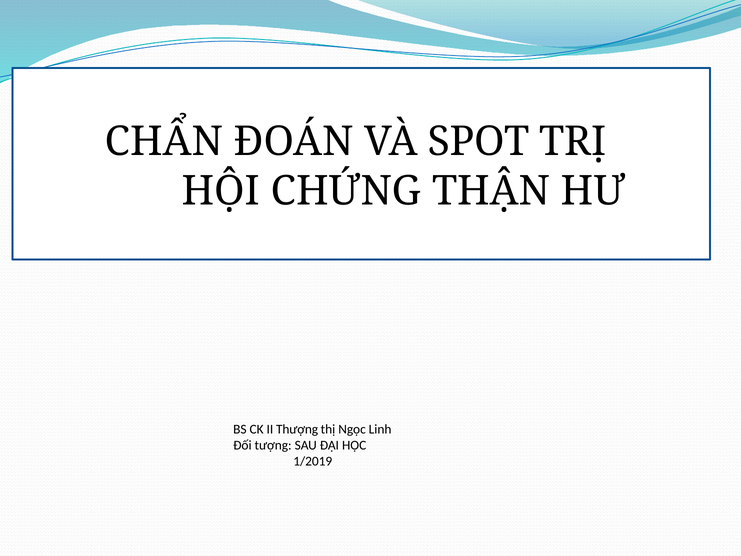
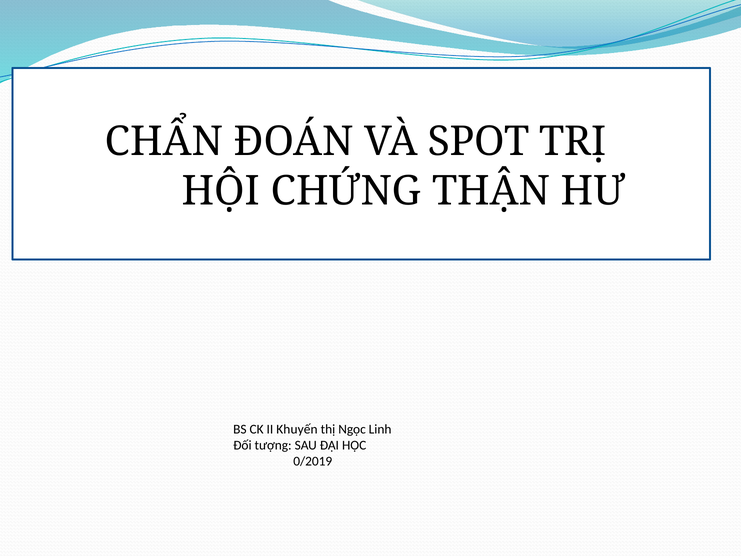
Thượng: Thượng -> Khuyến
1/2019: 1/2019 -> 0/2019
